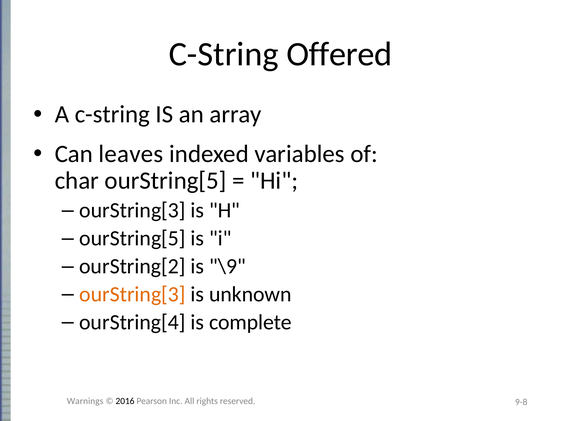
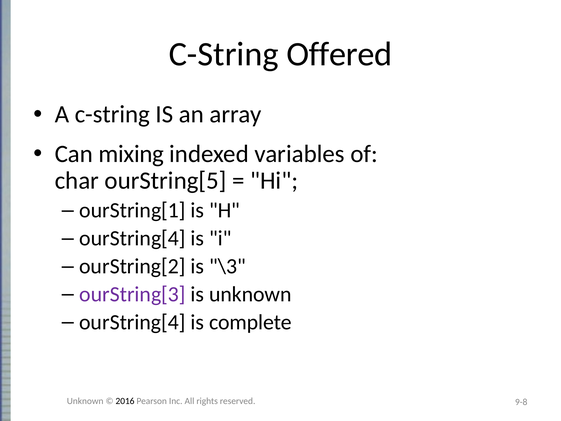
leaves: leaves -> mixing
ourString[3 at (132, 210): ourString[3 -> ourString[1
ourString[5 at (132, 238): ourString[5 -> ourString[4
\9: \9 -> \3
ourString[3 at (132, 294) colour: orange -> purple
Warnings at (85, 401): Warnings -> Unknown
